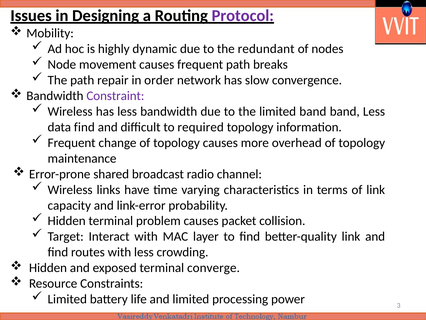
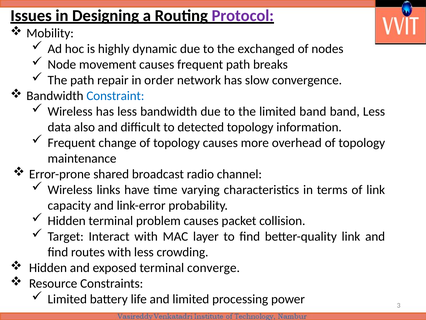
redundant: redundant -> exchanged
Constraint colour: purple -> blue
data find: find -> also
required: required -> detected
